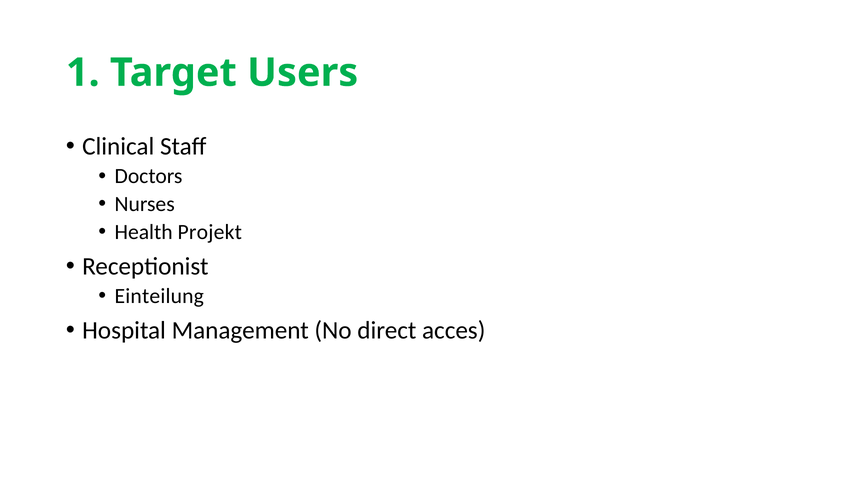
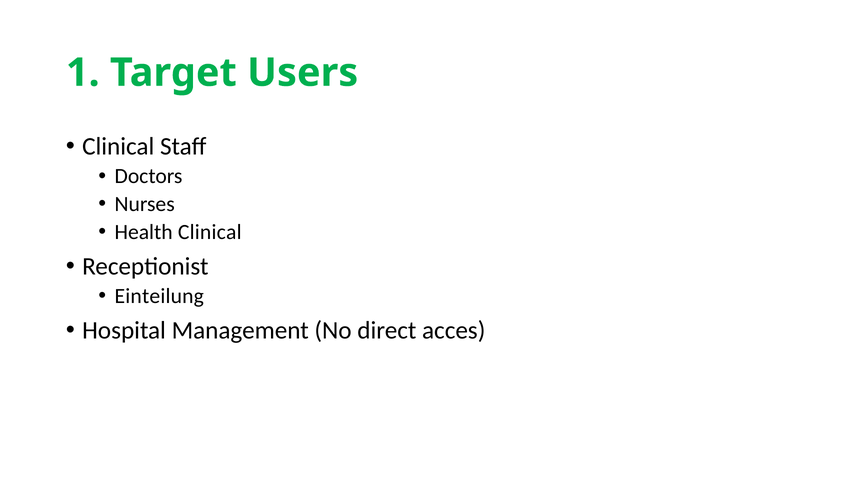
Health Projekt: Projekt -> Clinical
